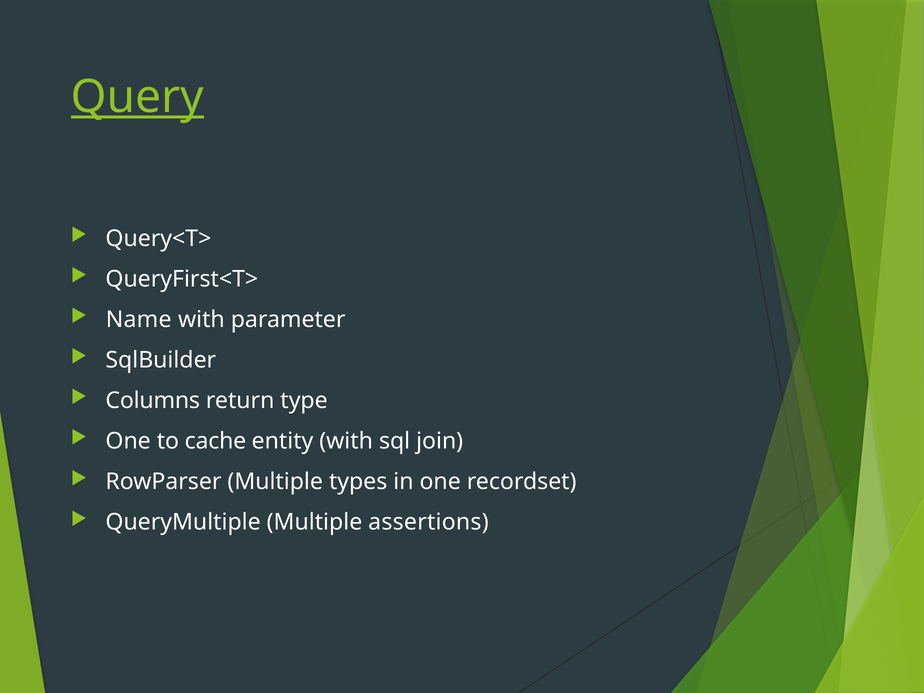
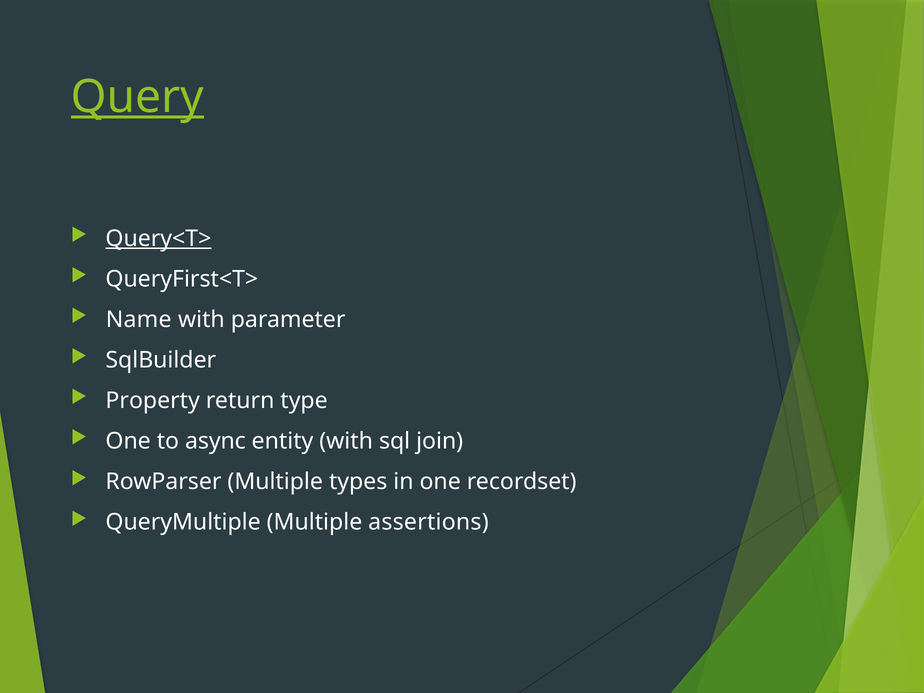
Query<T> underline: none -> present
Columns: Columns -> Property
cache: cache -> async
